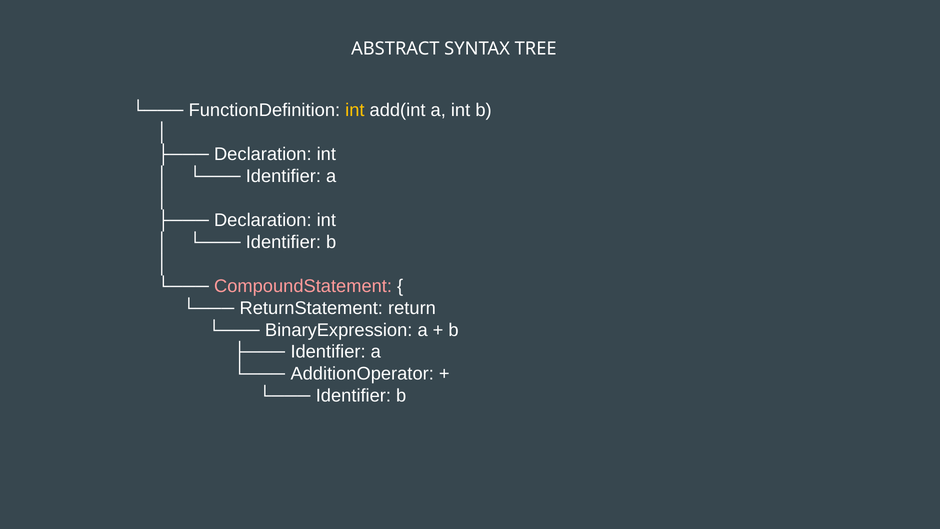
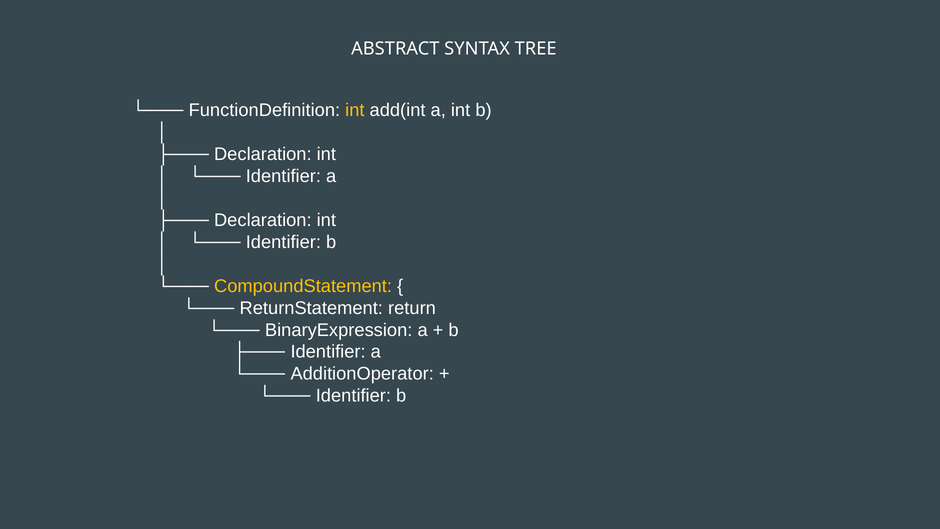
CompoundStatement colour: pink -> yellow
